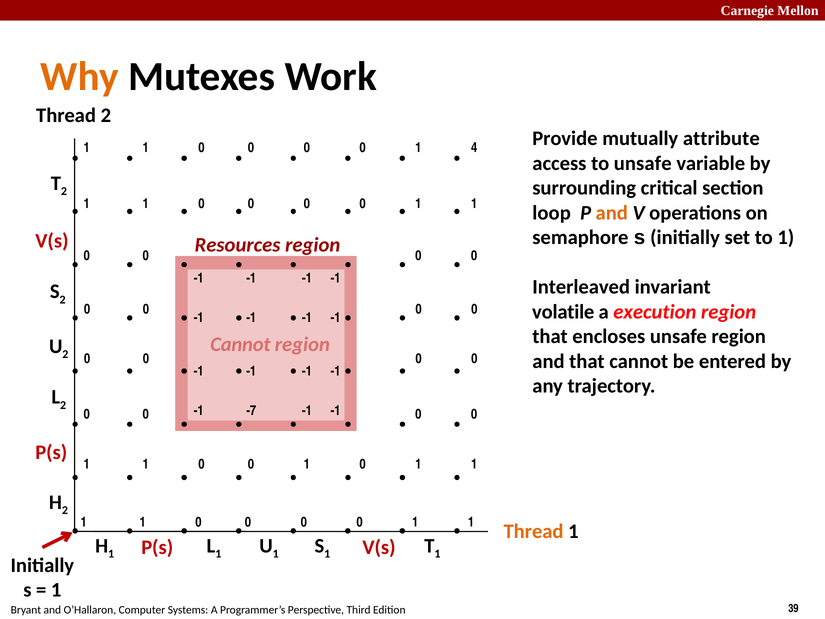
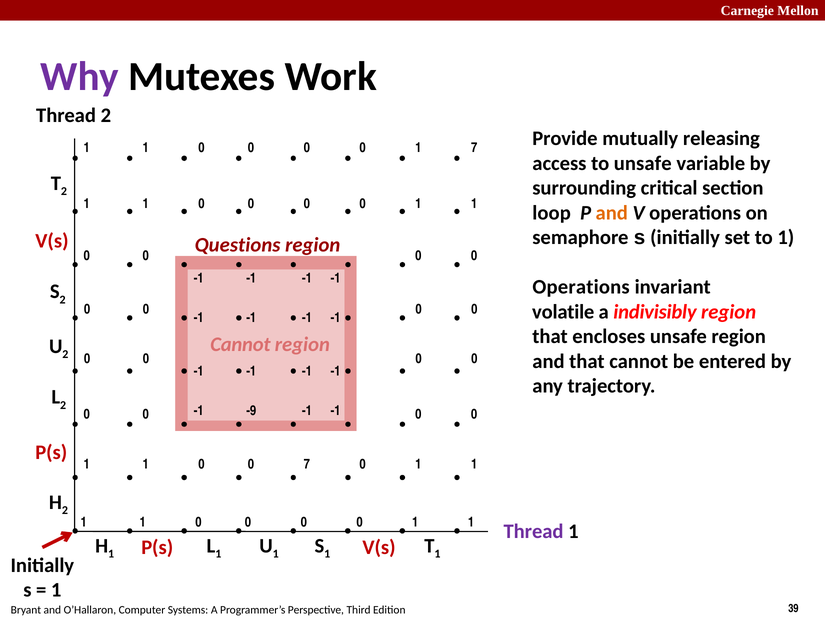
Why colour: orange -> purple
attribute: attribute -> releasing
1 4: 4 -> 7
Resources: Resources -> Questions
Interleaved at (581, 287): Interleaved -> Operations
execution: execution -> indivisibly
-7: -7 -> -9
1 0 0 1: 1 -> 7
Thread at (534, 531) colour: orange -> purple
